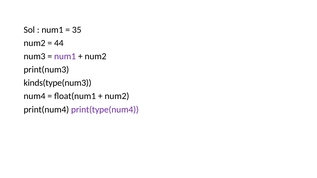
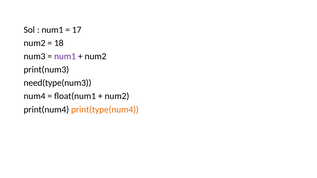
35: 35 -> 17
44: 44 -> 18
kinds(type(num3: kinds(type(num3 -> need(type(num3
print(type(num4 colour: purple -> orange
